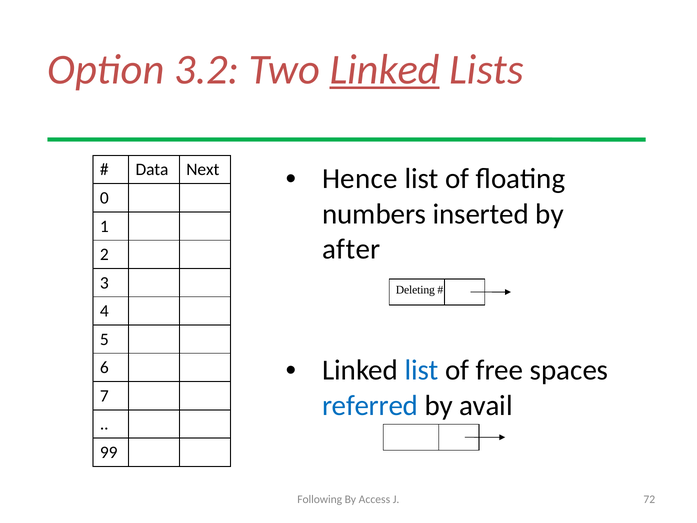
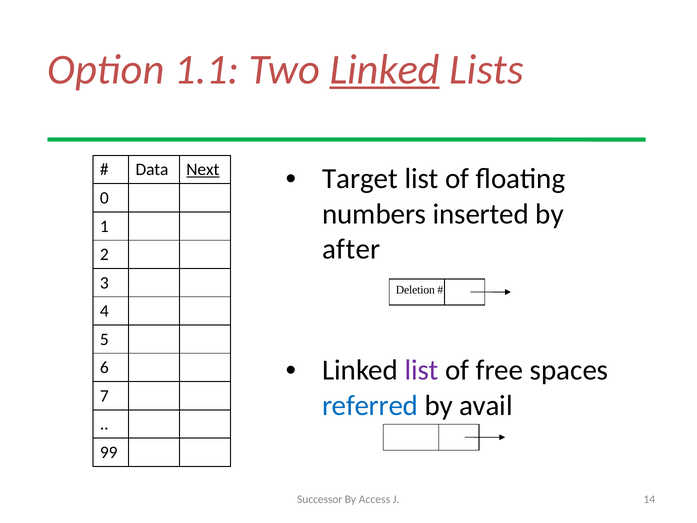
3.2: 3.2 -> 1.1
Next underline: none -> present
Hence: Hence -> Target
Deleting: Deleting -> Deletion
list at (422, 370) colour: blue -> purple
Following: Following -> Successor
72: 72 -> 14
